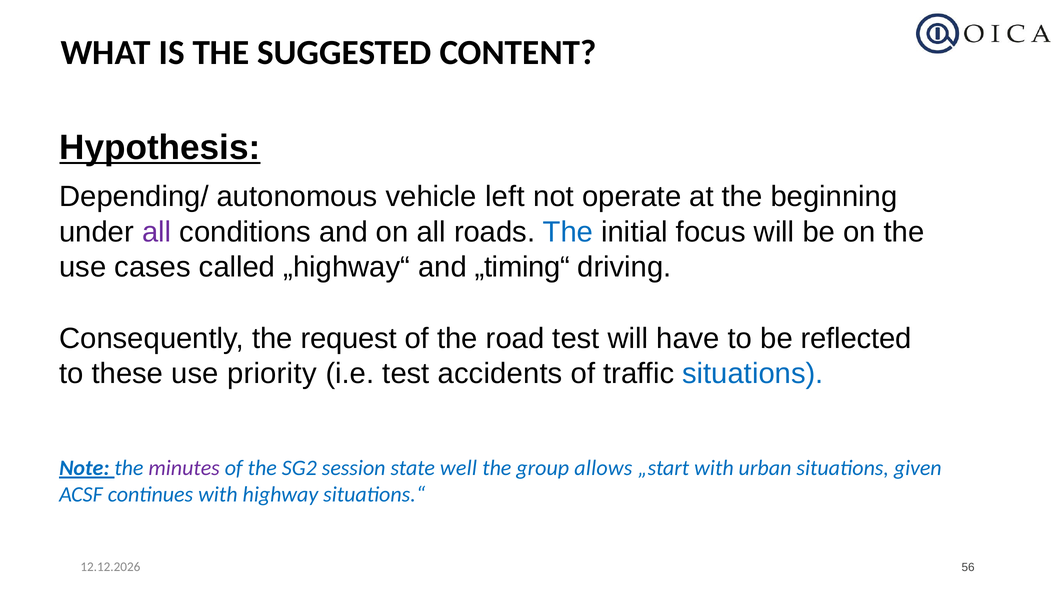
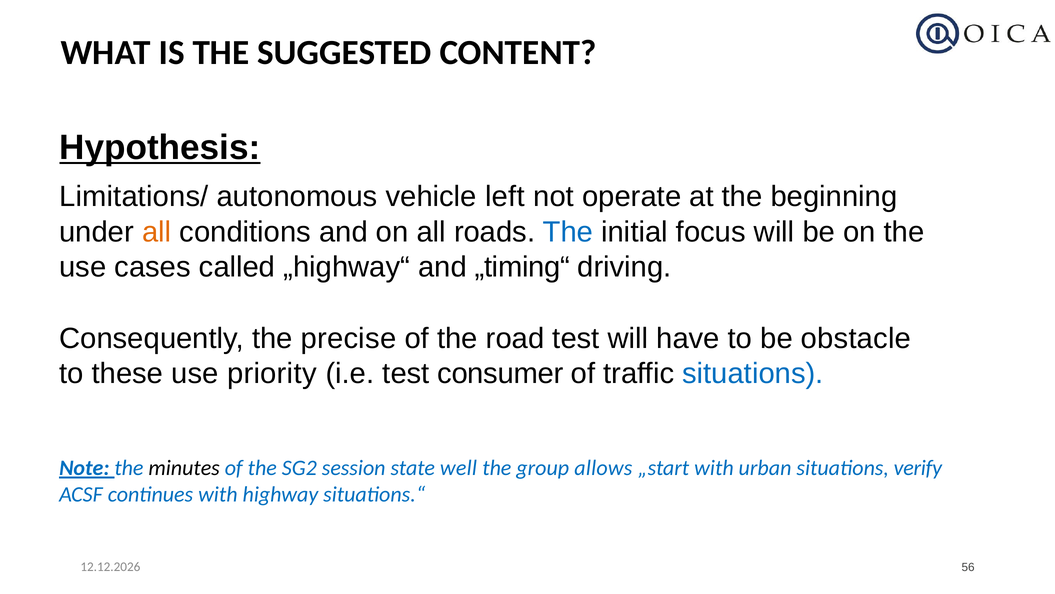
Depending/: Depending/ -> Limitations/
all at (157, 232) colour: purple -> orange
request: request -> precise
reflected: reflected -> obstacle
accidents: accidents -> consumer
minutes colour: purple -> black
given: given -> verify
